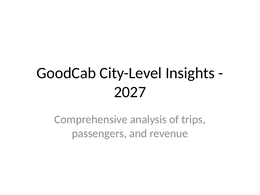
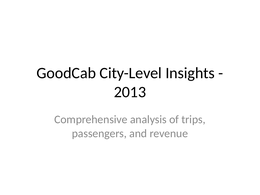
2027: 2027 -> 2013
